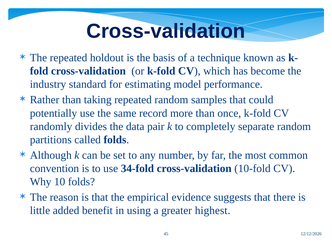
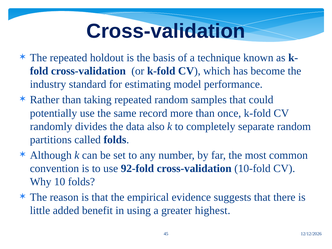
pair: pair -> also
34-fold: 34-fold -> 92-fold
